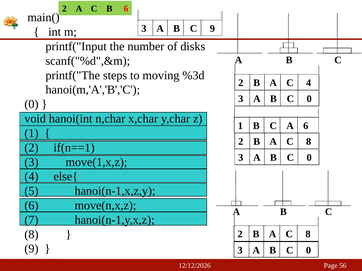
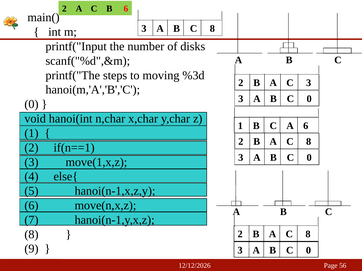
B C 9: 9 -> 8
A C 4: 4 -> 3
